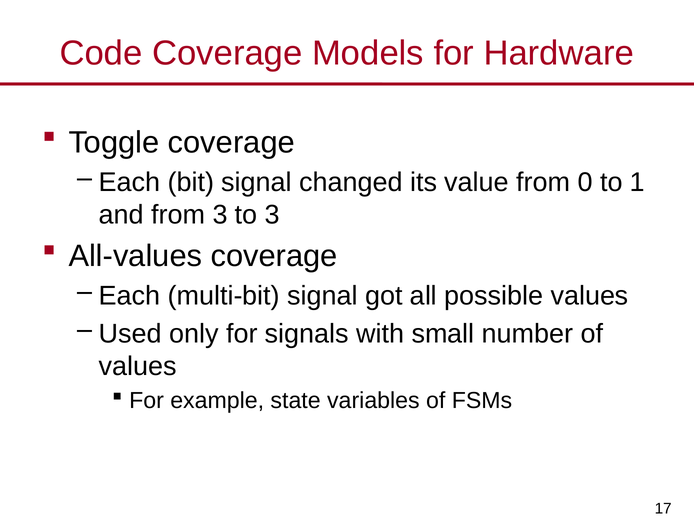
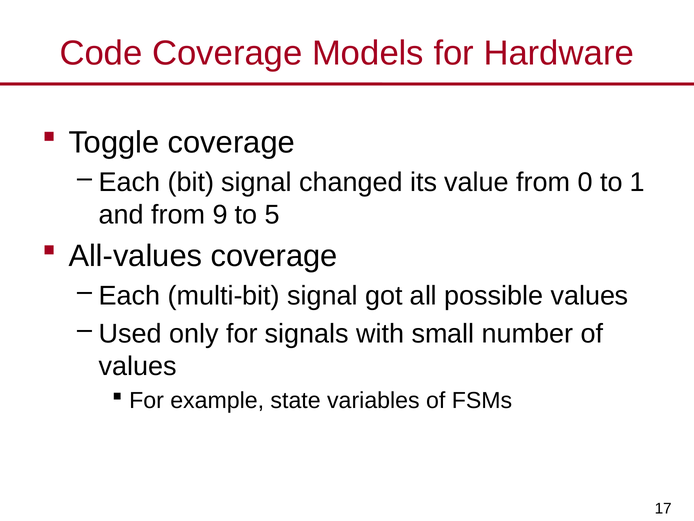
from 3: 3 -> 9
to 3: 3 -> 5
